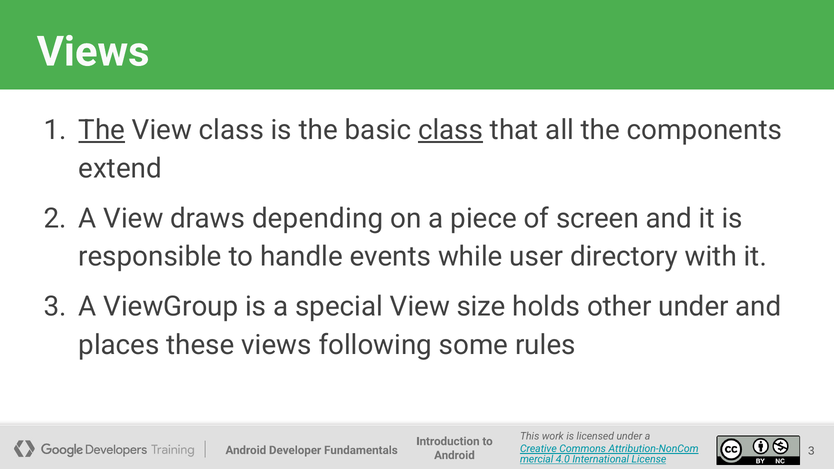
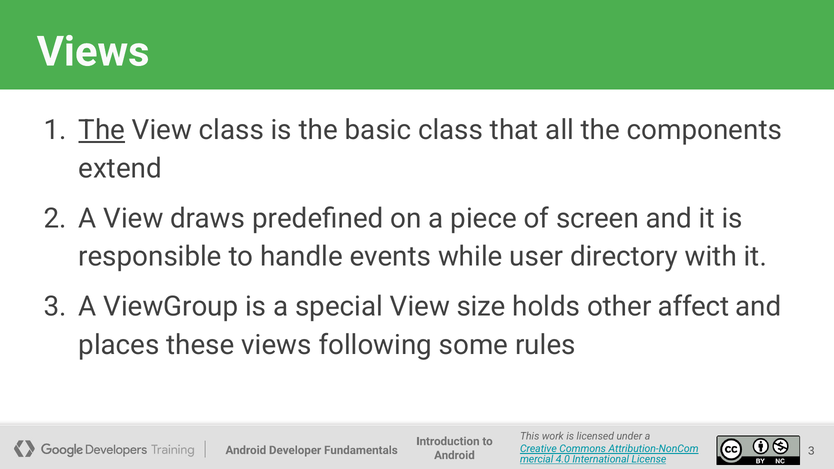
class at (451, 130) underline: present -> none
depending: depending -> predeﬁned
other under: under -> affect
